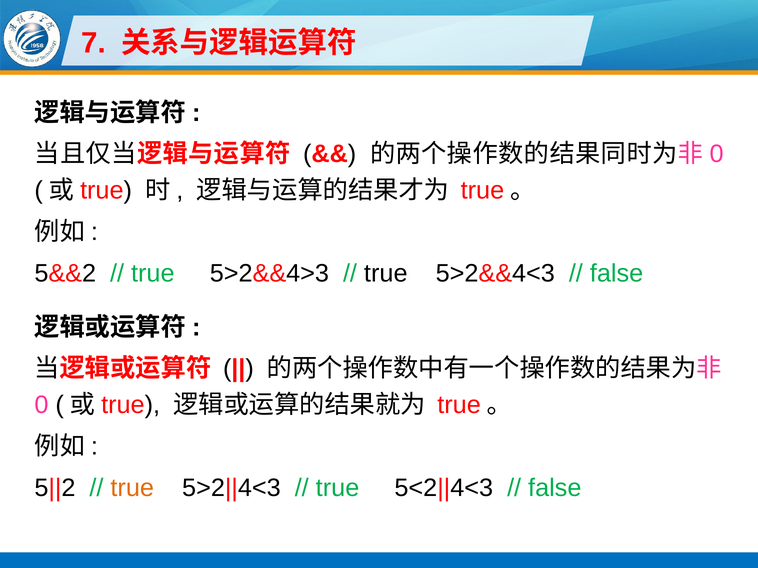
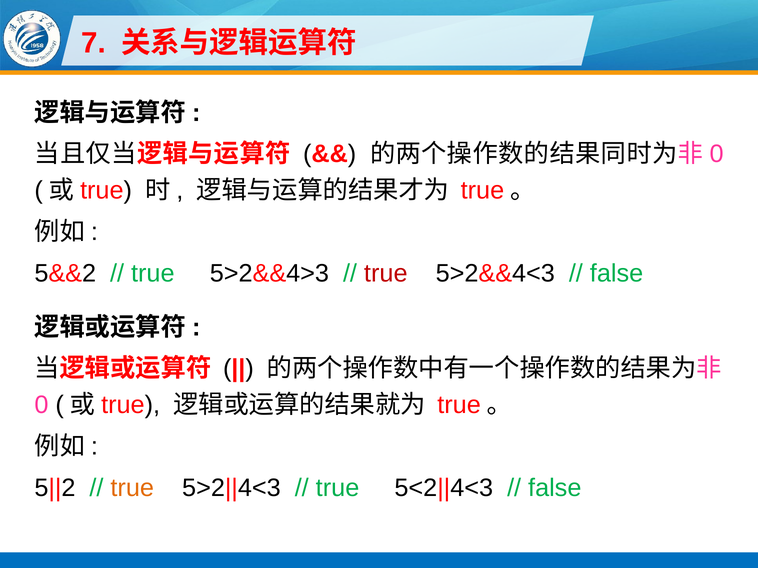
true at (386, 274) colour: black -> red
